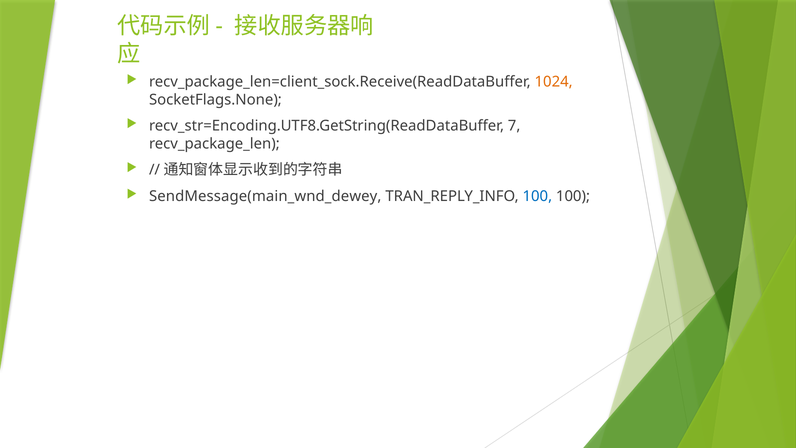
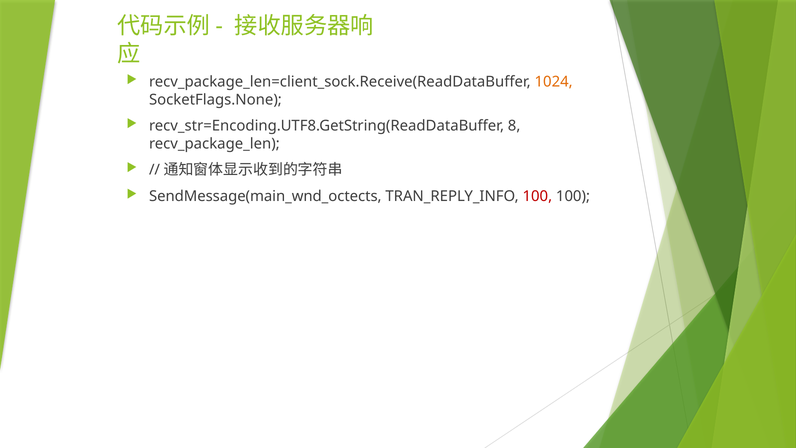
7: 7 -> 8
SendMessage(main_wnd_dewey: SendMessage(main_wnd_dewey -> SendMessage(main_wnd_octects
100 at (537, 196) colour: blue -> red
